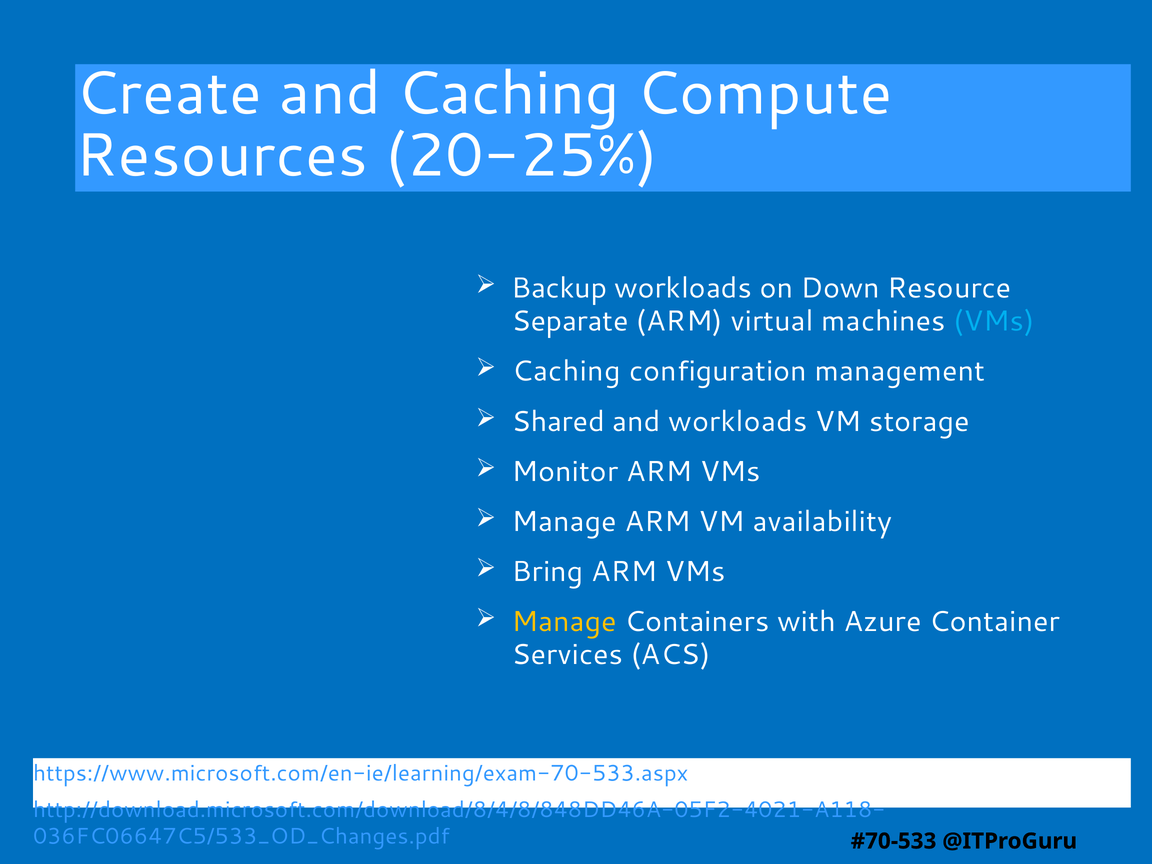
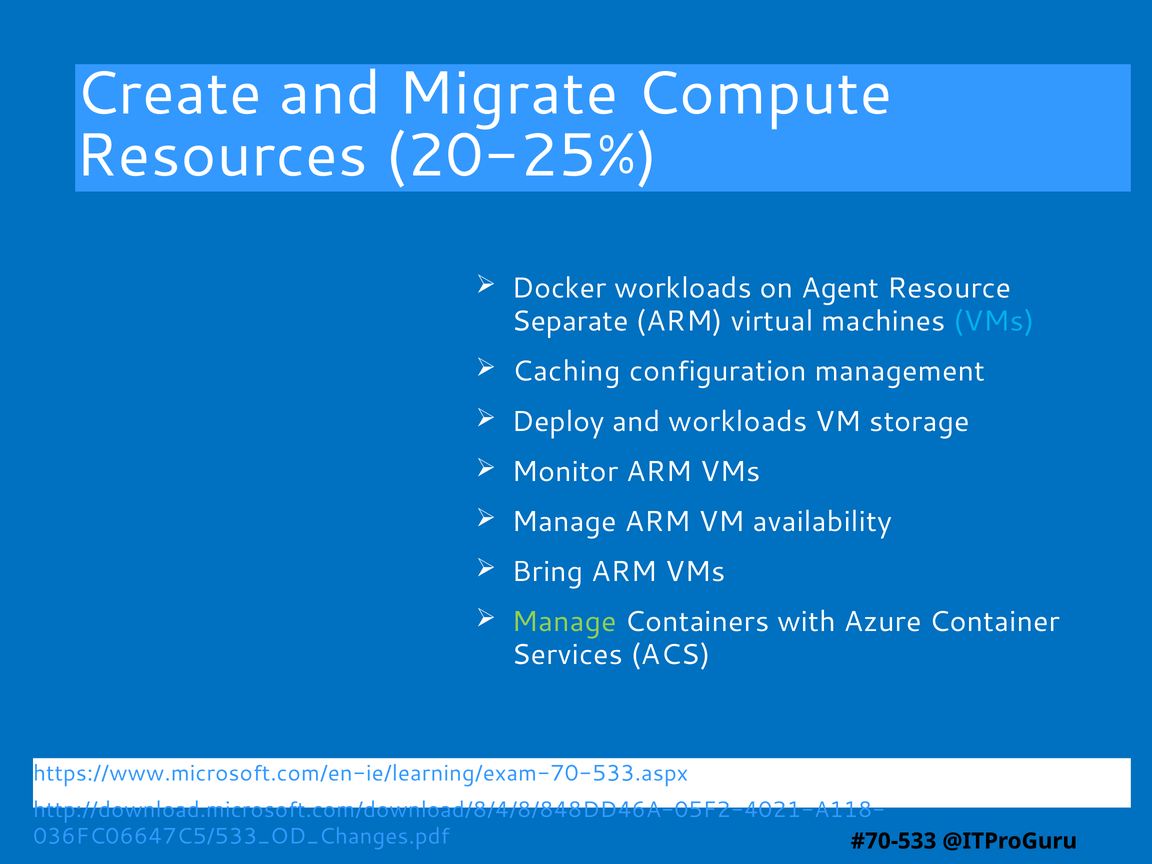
and Caching: Caching -> Migrate
Backup: Backup -> Docker
Down: Down -> Agent
Shared: Shared -> Deploy
Manage at (564, 622) colour: yellow -> light green
